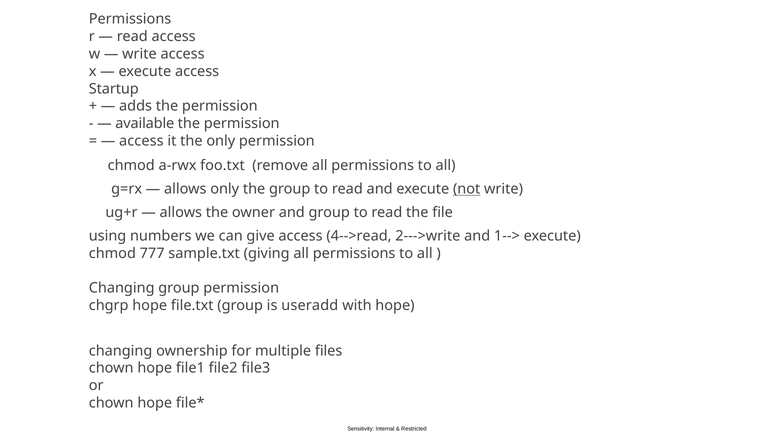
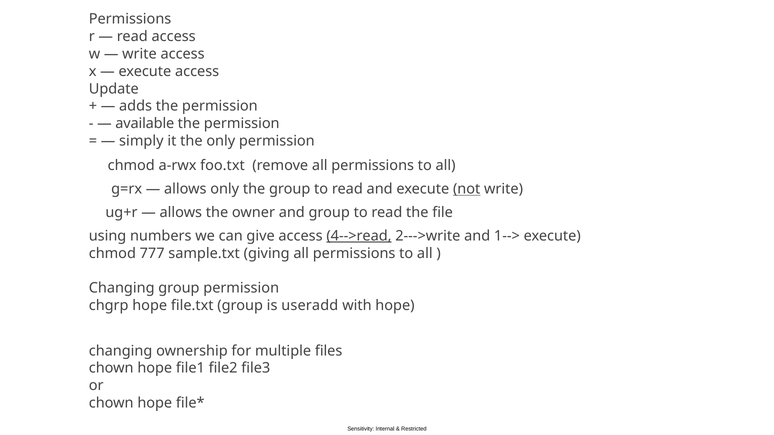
Startup: Startup -> Update
access at (141, 141): access -> simply
4-->read underline: none -> present
